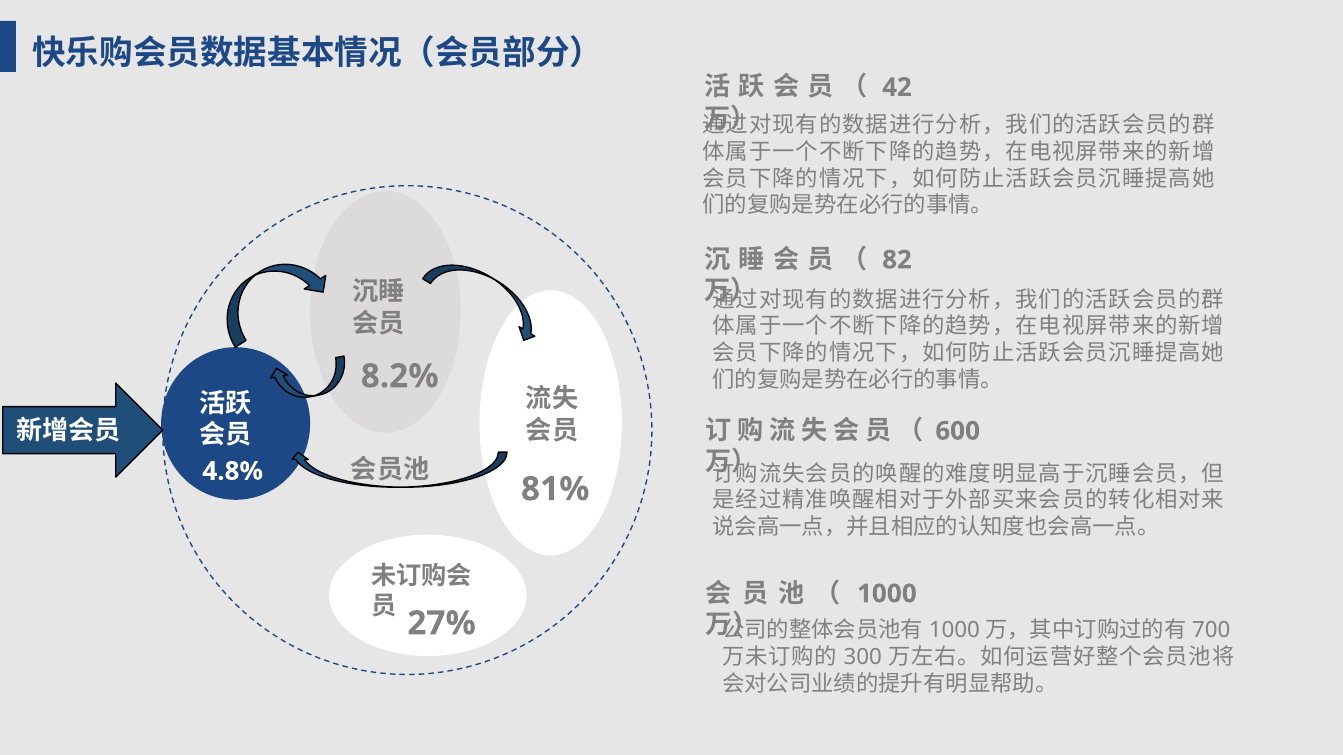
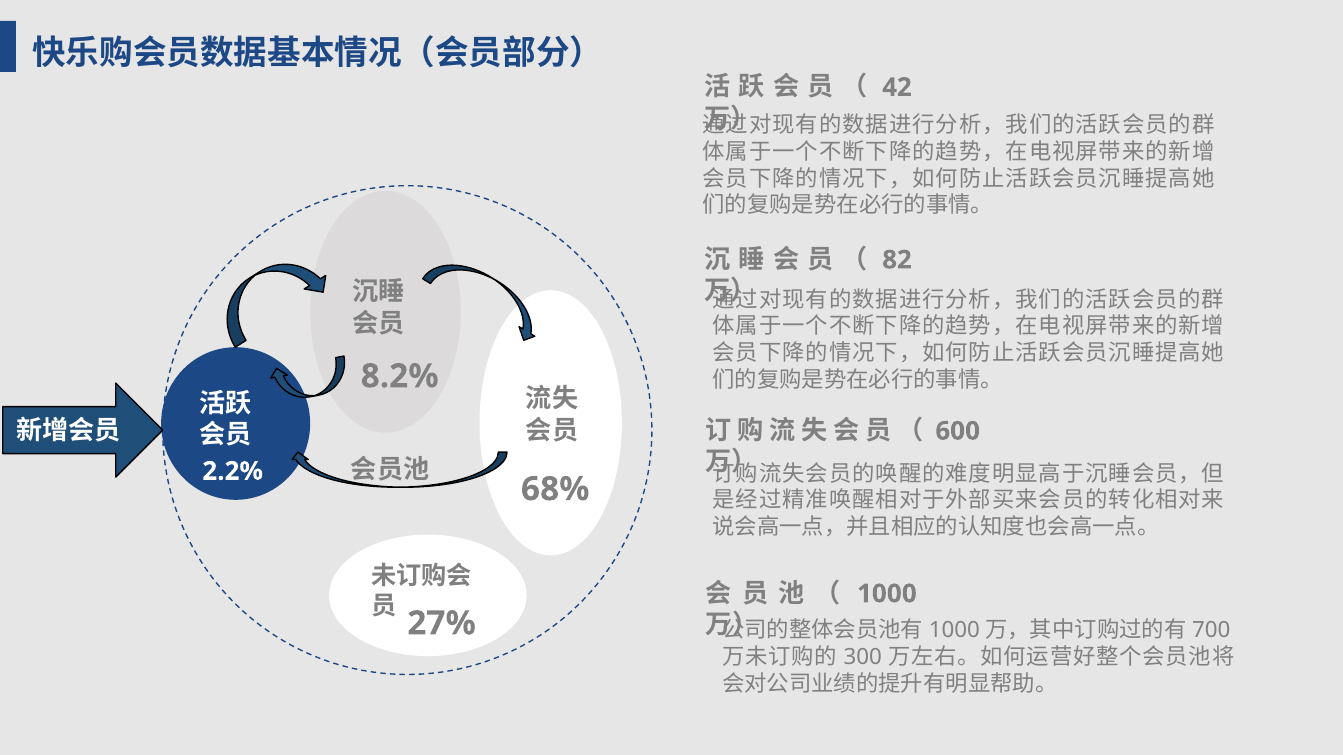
4.8%: 4.8% -> 2.2%
81%: 81% -> 68%
